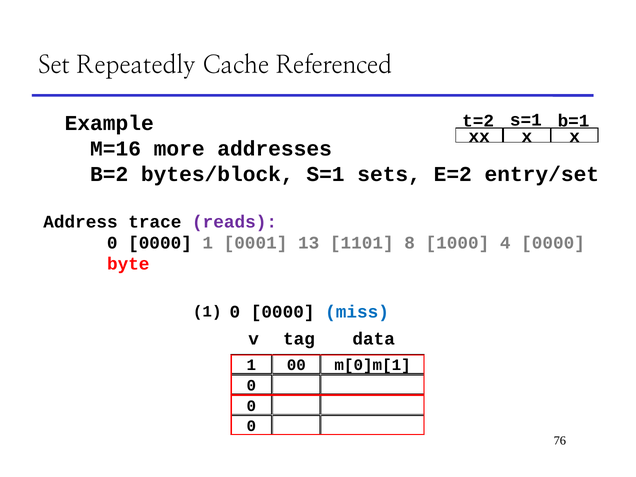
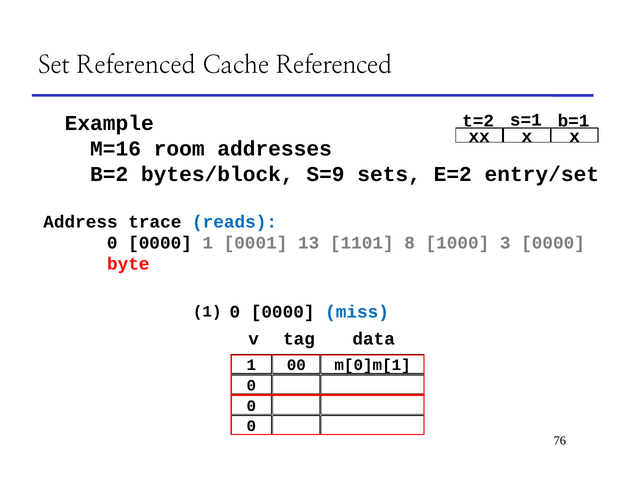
Set Repeatedly: Repeatedly -> Referenced
more: more -> room
bytes/block S=1: S=1 -> S=9
reads colour: purple -> blue
4: 4 -> 3
